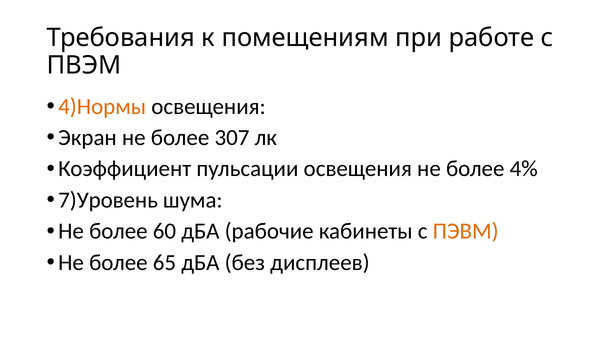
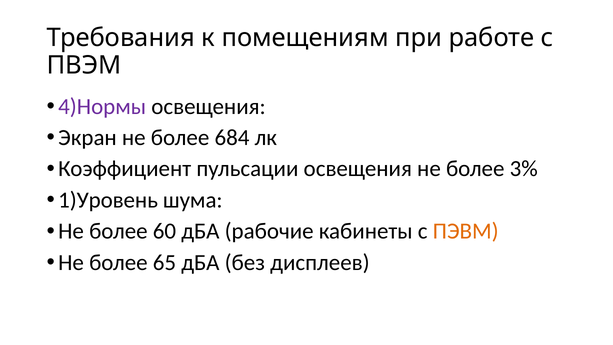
4)Нормы colour: orange -> purple
307: 307 -> 684
4%: 4% -> 3%
7)Уровень: 7)Уровень -> 1)Уровень
